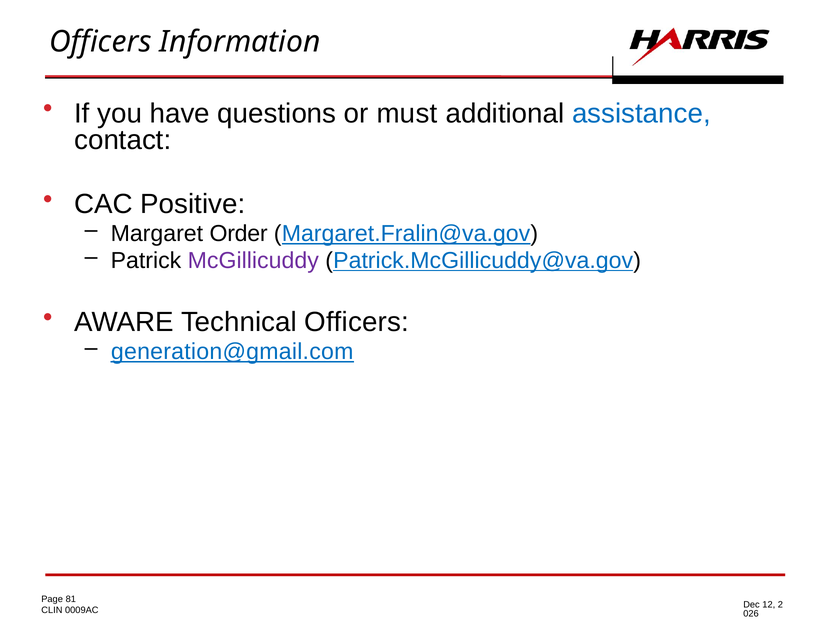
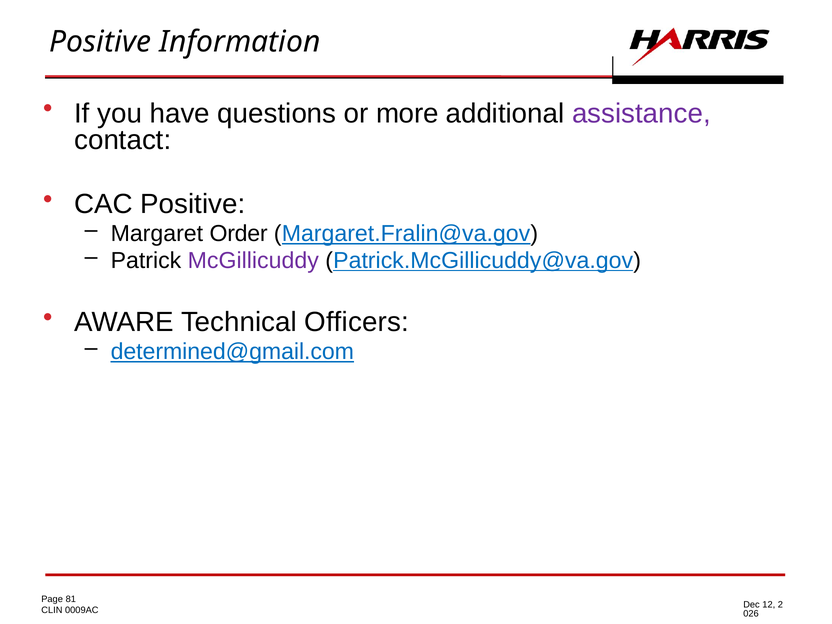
Officers at (100, 42): Officers -> Positive
must: must -> more
assistance colour: blue -> purple
generation@gmail.com: generation@gmail.com -> determined@gmail.com
